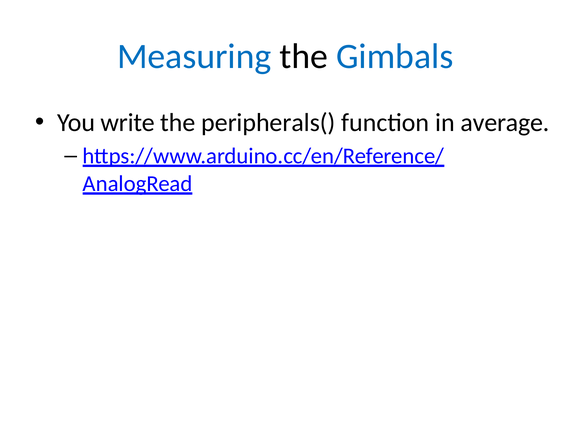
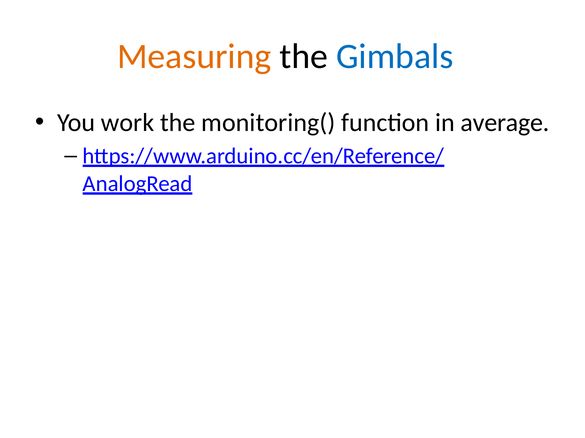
Measuring colour: blue -> orange
write: write -> work
peripherals(: peripherals( -> monitoring(
